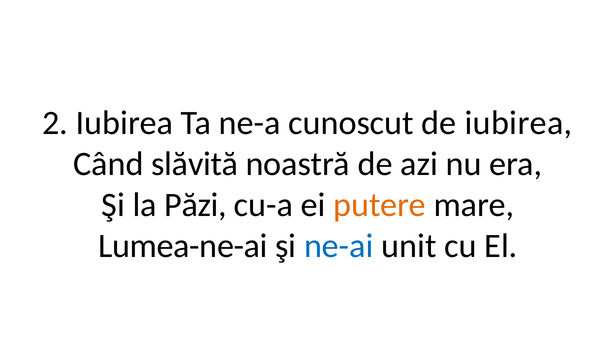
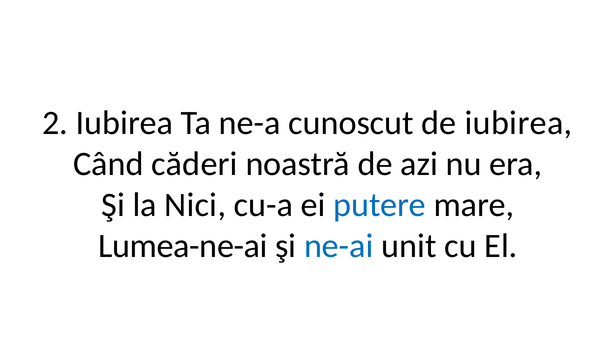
slăvită: slăvită -> căderi
Păzi: Păzi -> Nici
putere colour: orange -> blue
